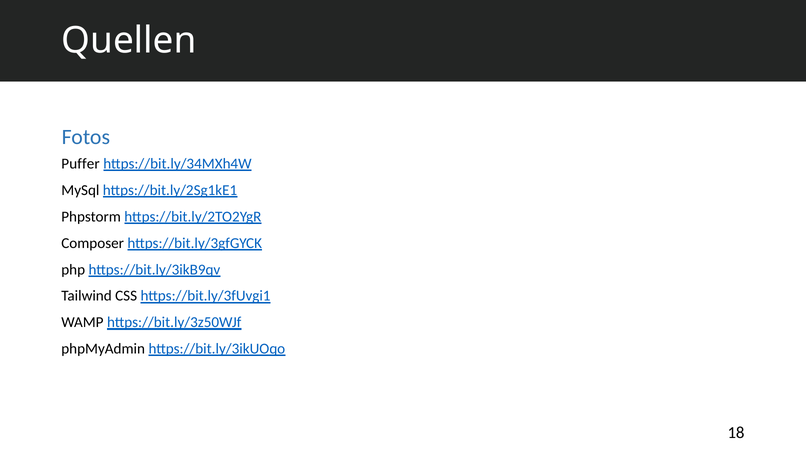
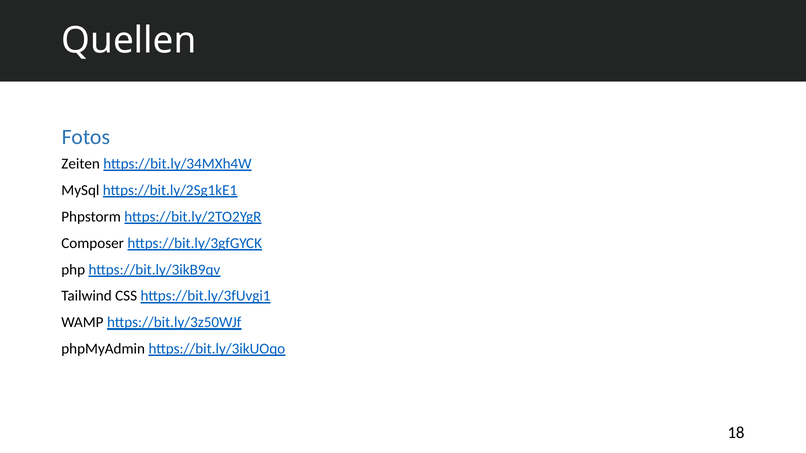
Puffer: Puffer -> Zeiten
